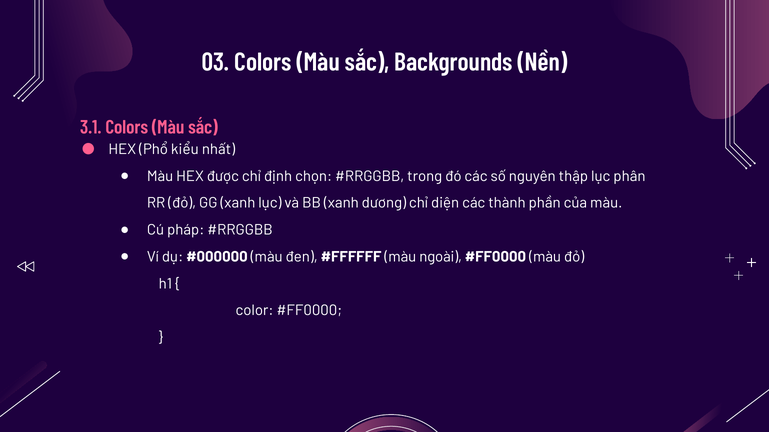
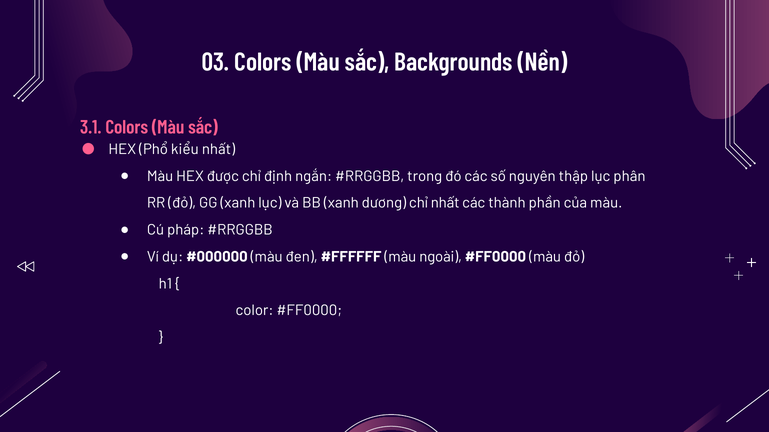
chọn: chọn -> ngắn
chỉ diện: diện -> nhất
